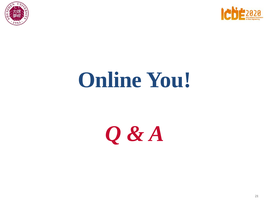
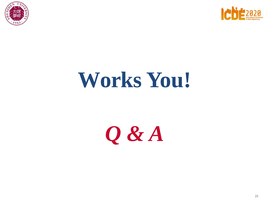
Online: Online -> Works
